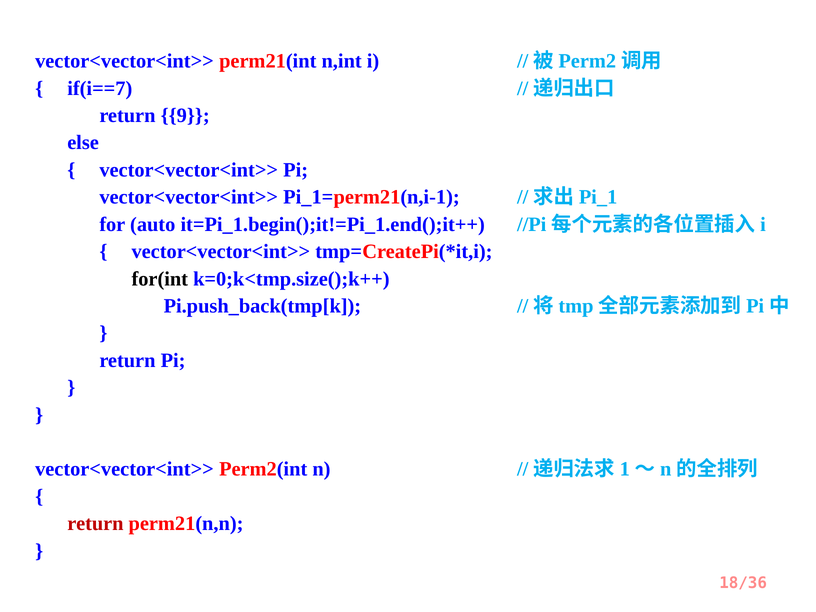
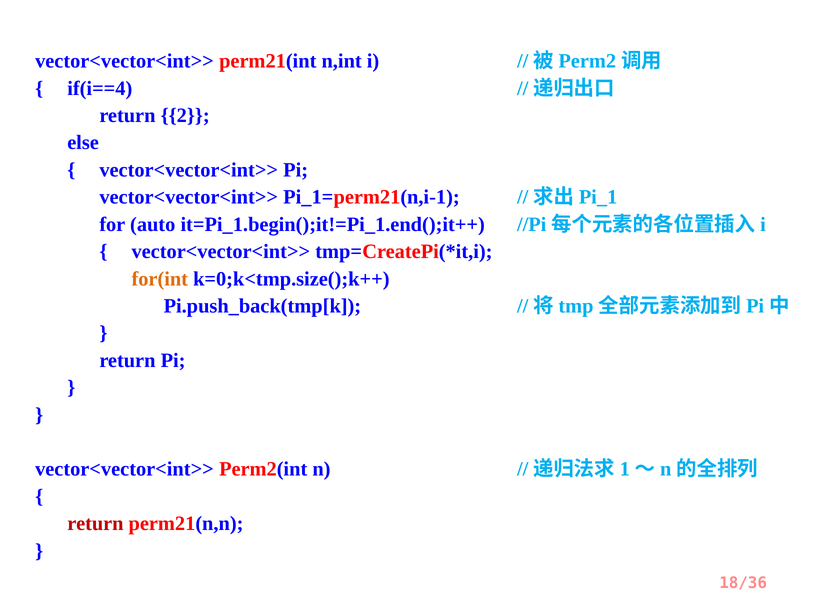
if(i==7: if(i==7 -> if(i==4
9: 9 -> 2
for(int colour: black -> orange
